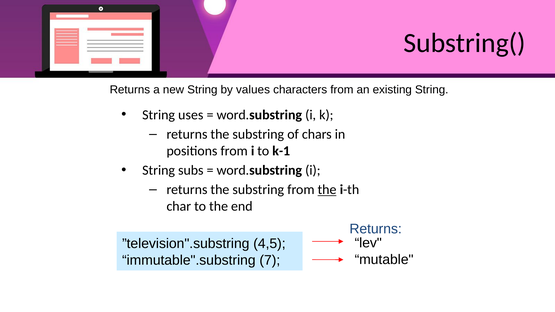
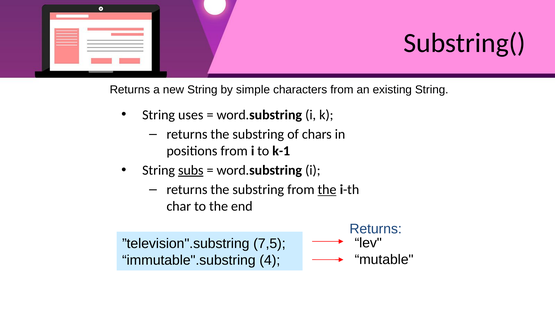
values: values -> simple
subs underline: none -> present
4,5: 4,5 -> 7,5
7: 7 -> 4
